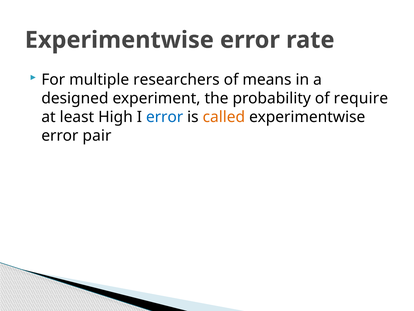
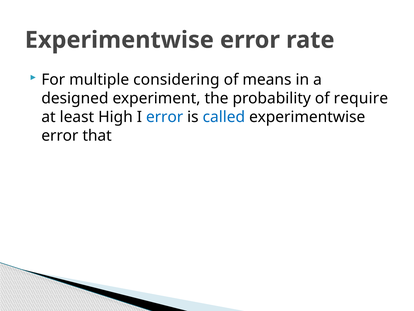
researchers: researchers -> considering
called colour: orange -> blue
pair: pair -> that
